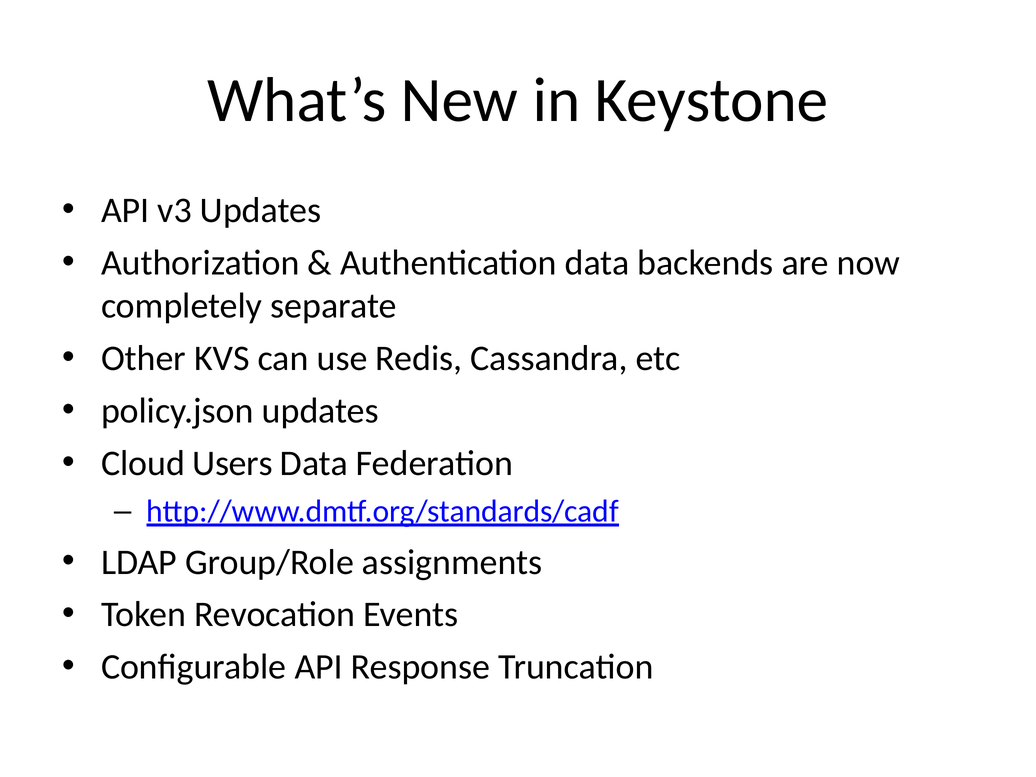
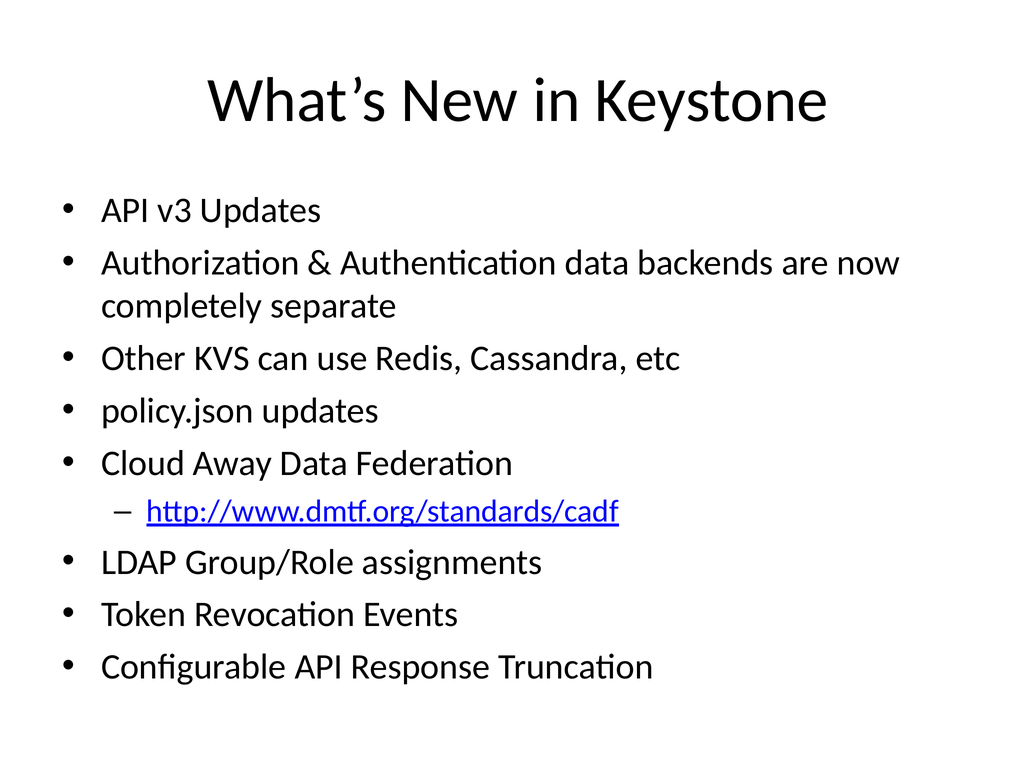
Users: Users -> Away
